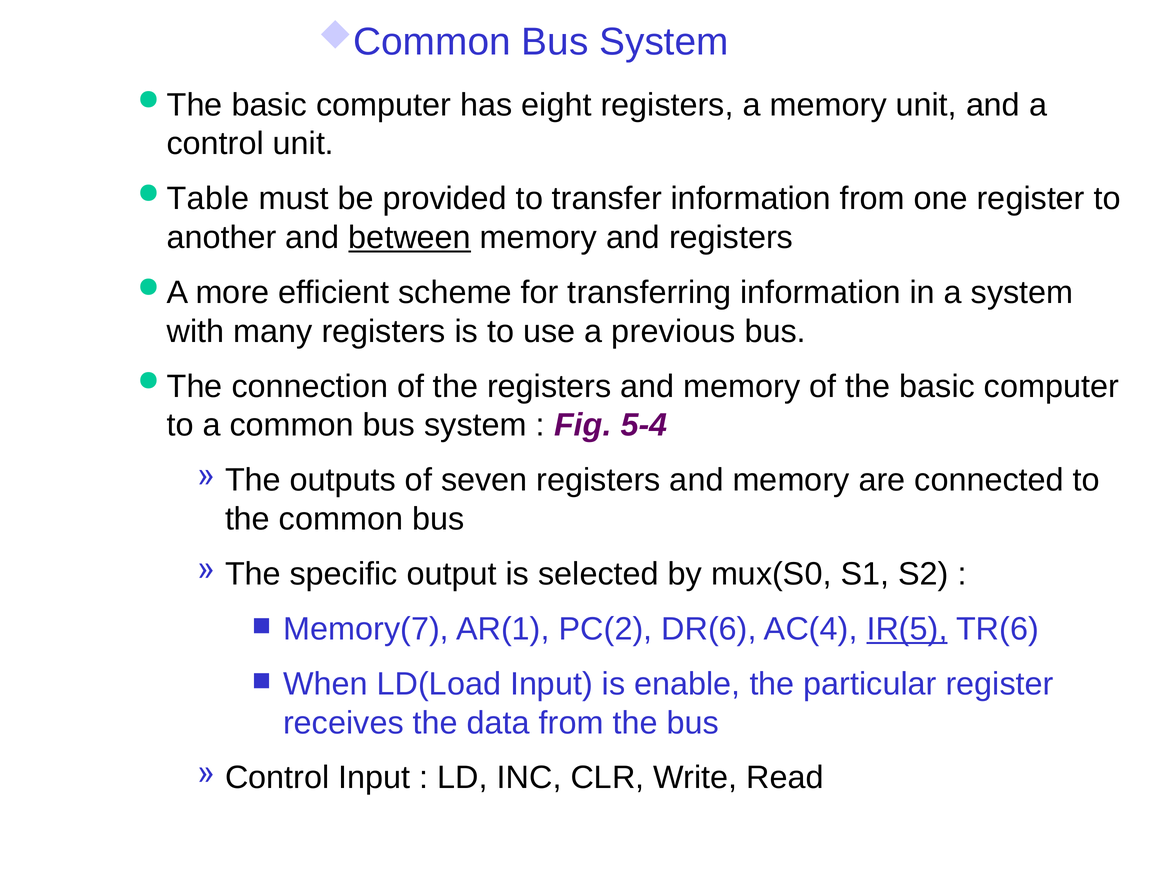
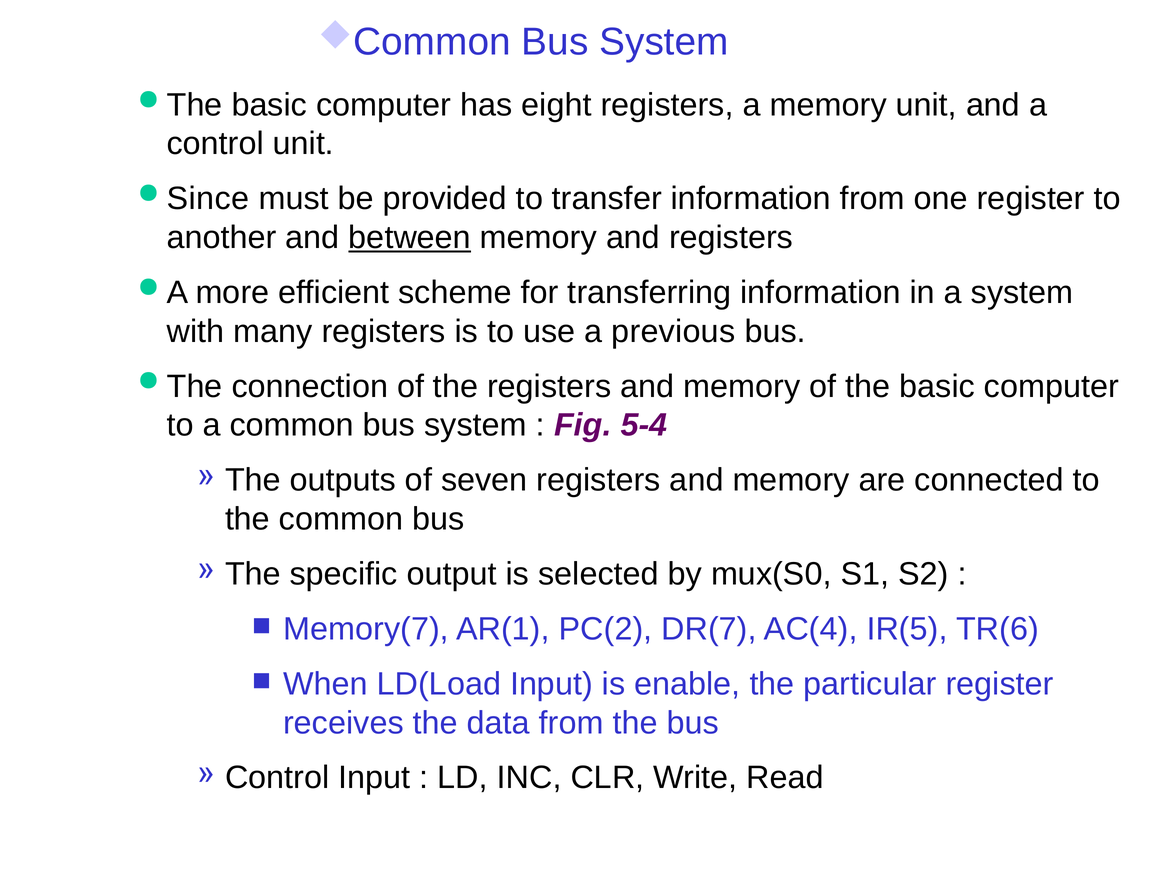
Table: Table -> Since
DR(6: DR(6 -> DR(7
IR(5 underline: present -> none
